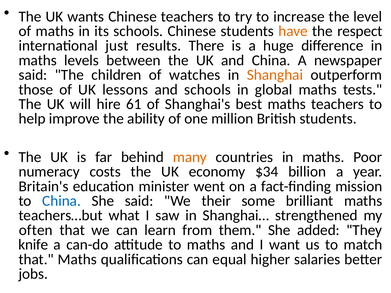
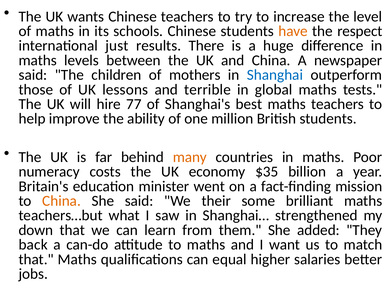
watches: watches -> mothers
Shanghai colour: orange -> blue
and schools: schools -> terrible
61: 61 -> 77
$34: $34 -> $35
China at (62, 201) colour: blue -> orange
often: often -> down
knife: knife -> back
